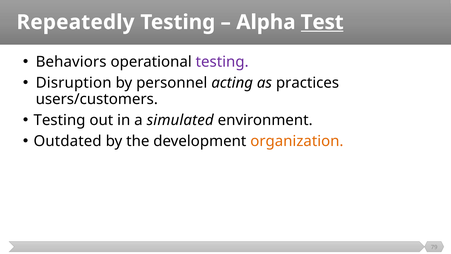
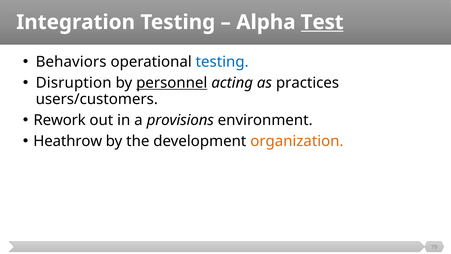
Repeatedly: Repeatedly -> Integration
testing at (222, 62) colour: purple -> blue
personnel underline: none -> present
Testing at (60, 120): Testing -> Rework
simulated: simulated -> provisions
Outdated: Outdated -> Heathrow
